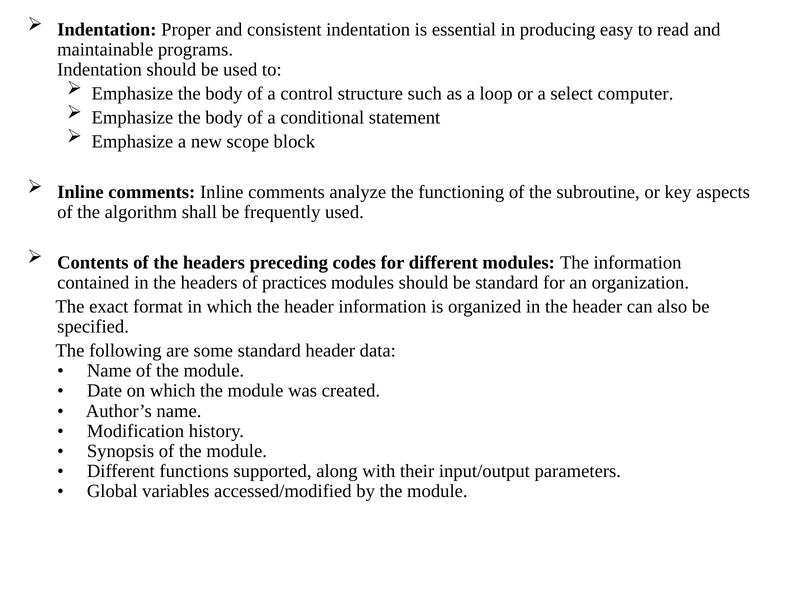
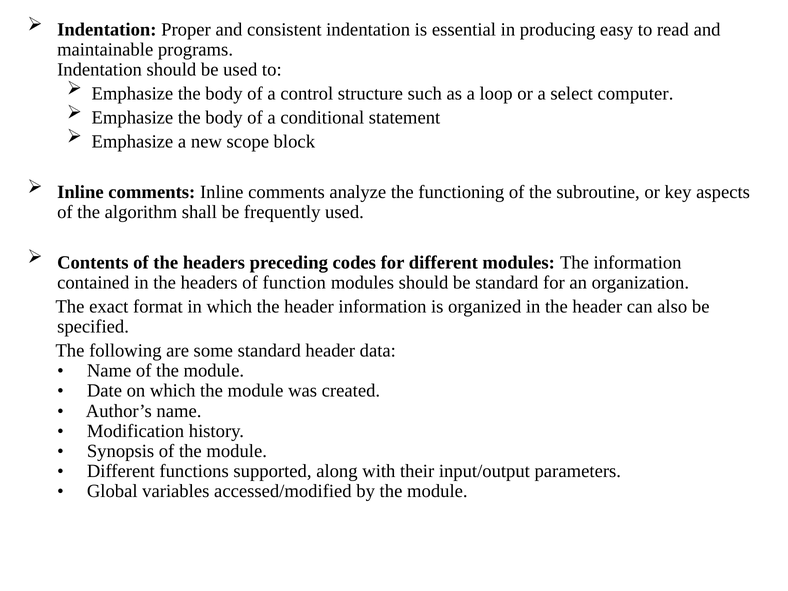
practices: practices -> function
